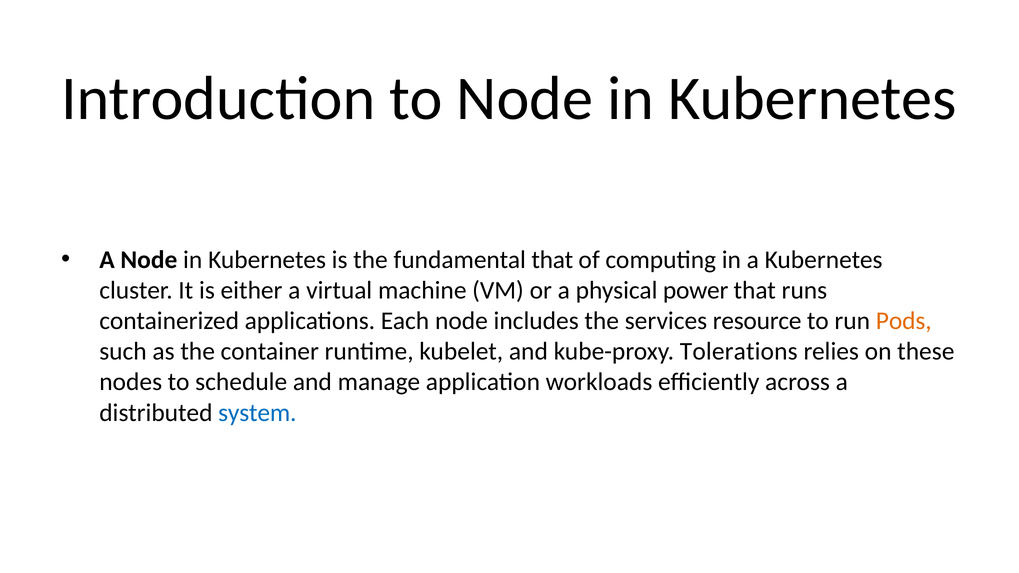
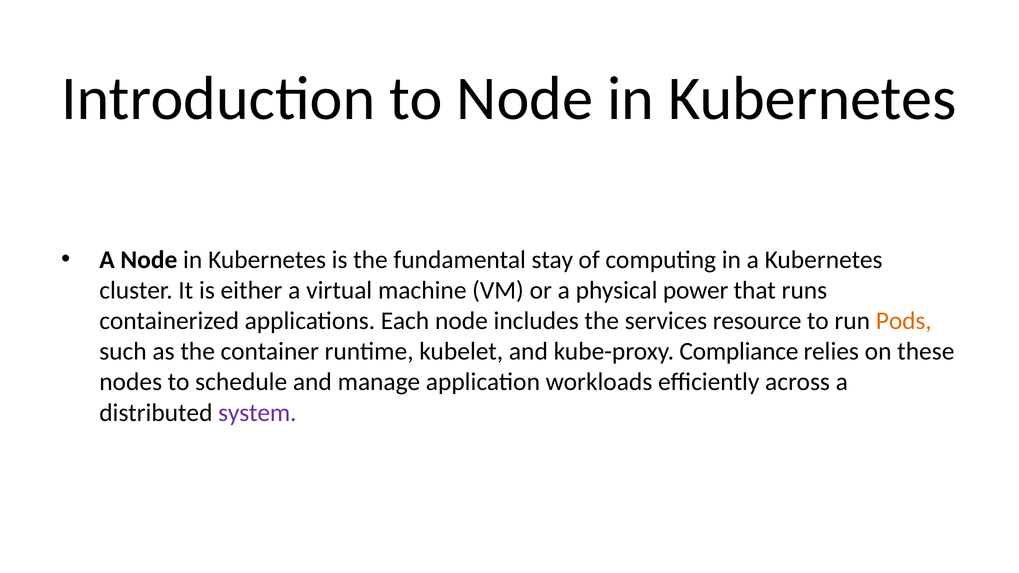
fundamental that: that -> stay
Tolerations: Tolerations -> Compliance
system colour: blue -> purple
